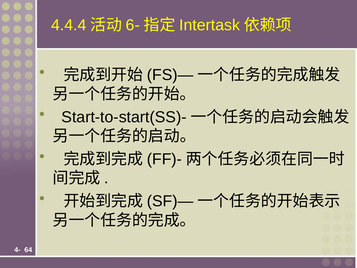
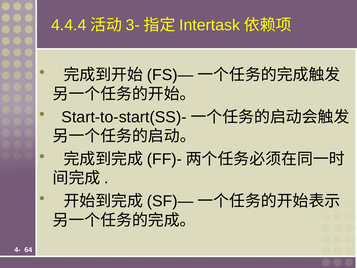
6-: 6- -> 3-
